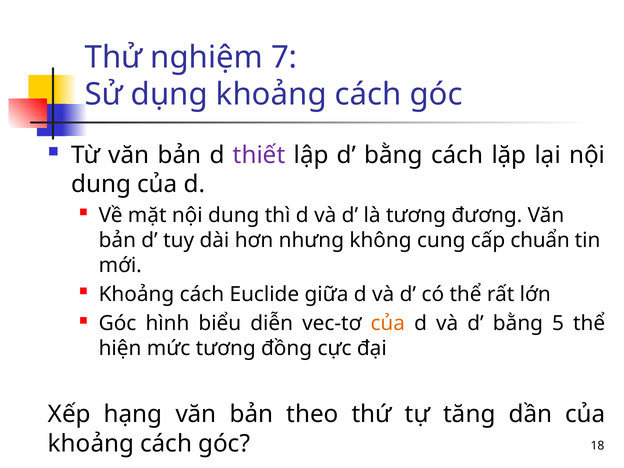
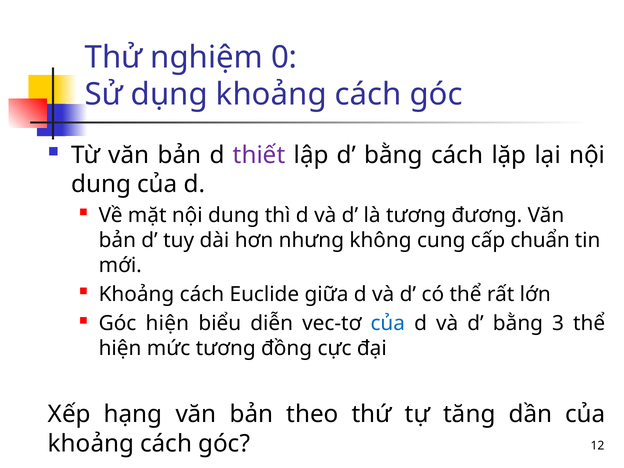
7: 7 -> 0
Góc hình: hình -> hiện
của at (388, 323) colour: orange -> blue
5: 5 -> 3
18: 18 -> 12
